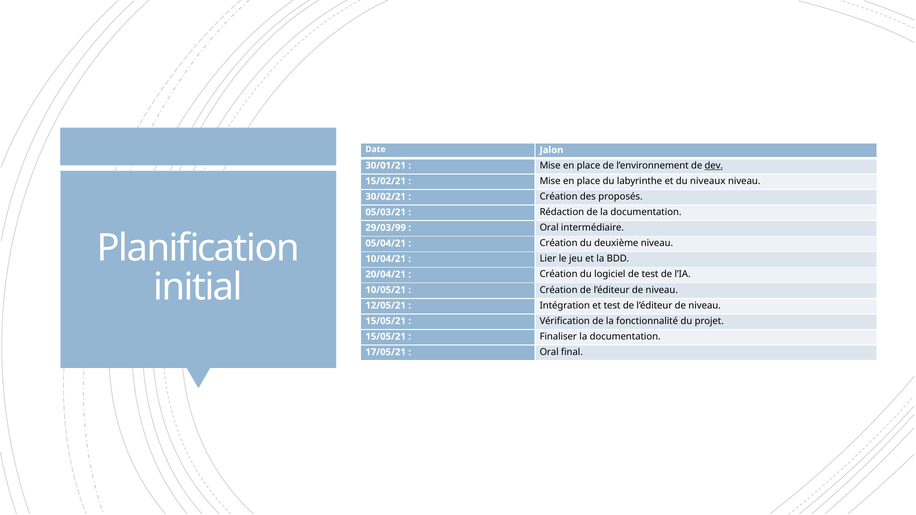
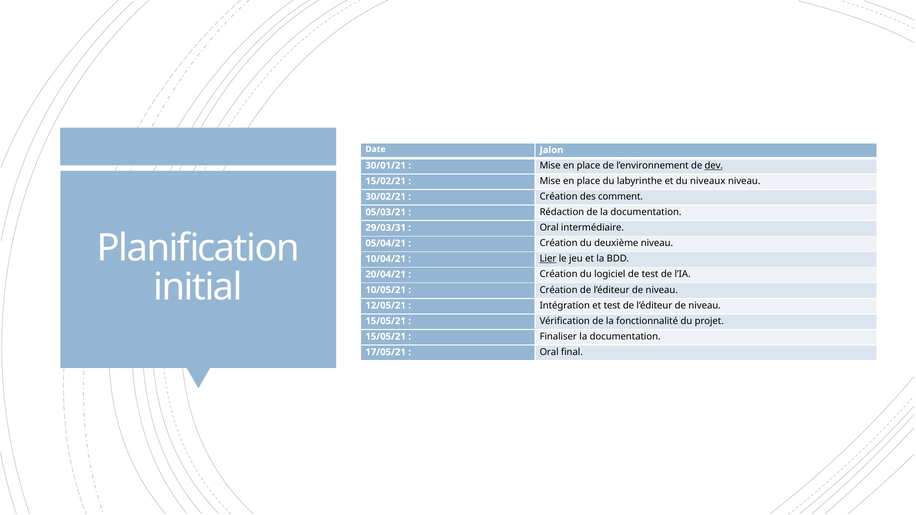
proposés: proposés -> comment
29/03/99: 29/03/99 -> 29/03/31
Lier underline: none -> present
